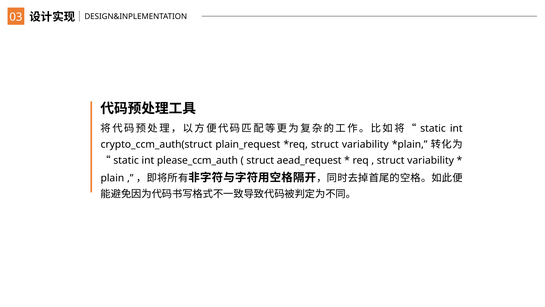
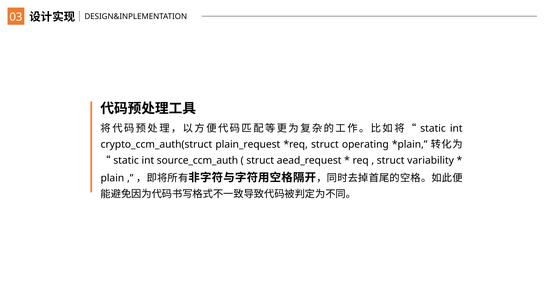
variability at (365, 144): variability -> operating
please_ccm_auth: please_ccm_auth -> source_ccm_auth
